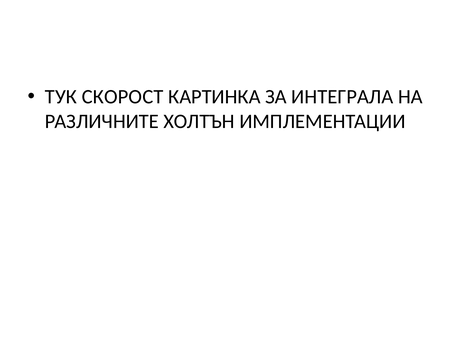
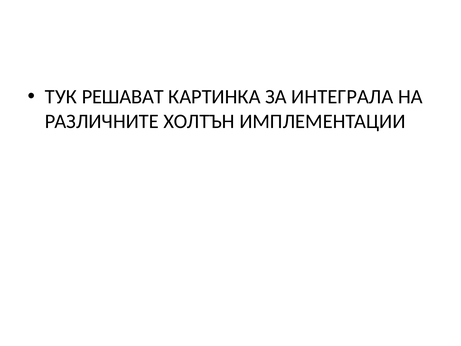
СКОРОСТ: СКОРОСТ -> РЕШАВАТ
